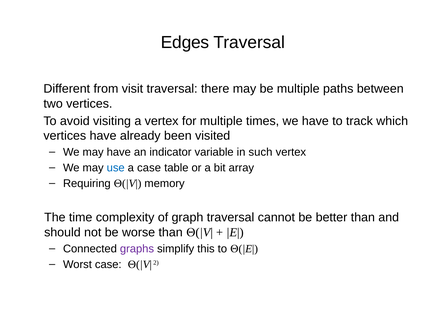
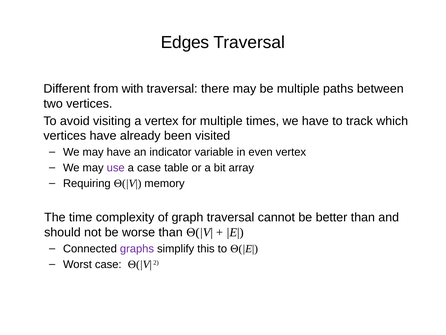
visit: visit -> with
such: such -> even
use colour: blue -> purple
